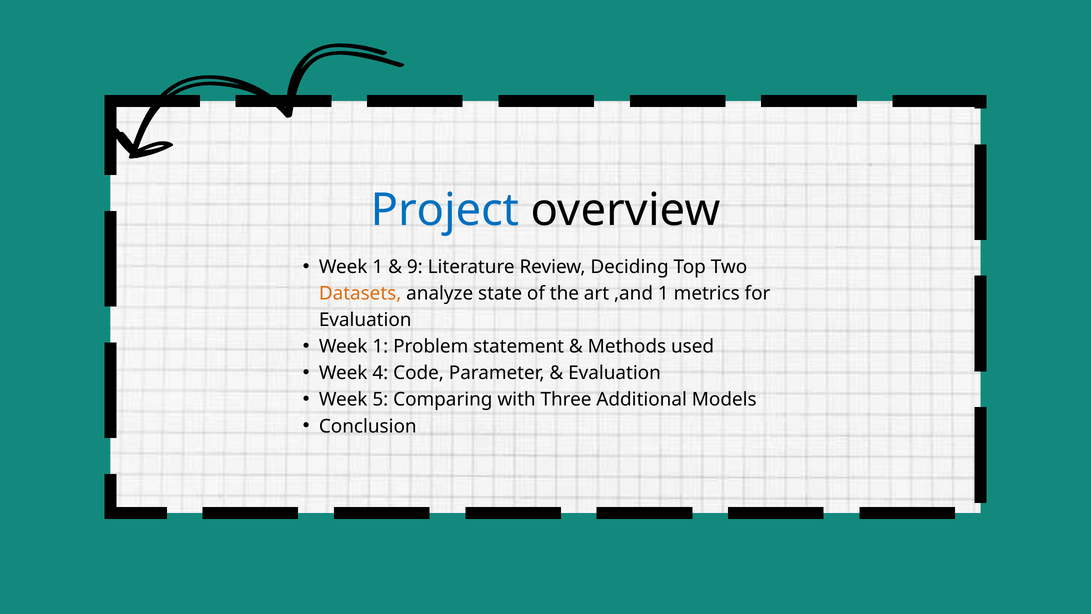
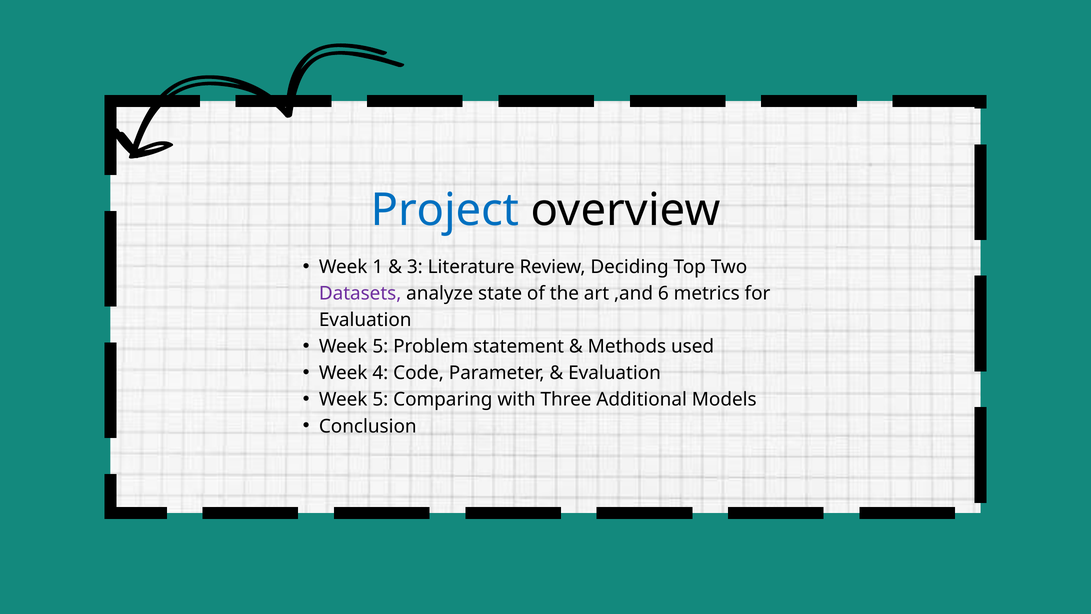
9: 9 -> 3
Datasets colour: orange -> purple
,and 1: 1 -> 6
1 at (380, 346): 1 -> 5
